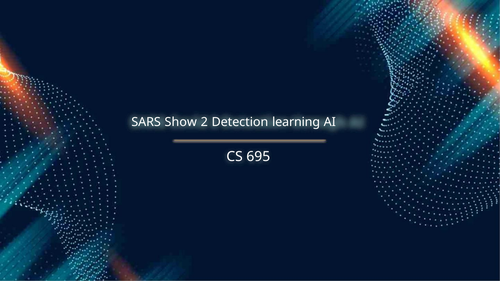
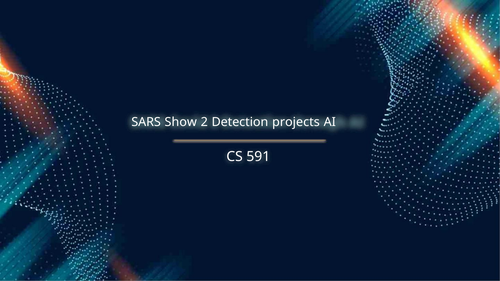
learning: learning -> projects
695: 695 -> 591
